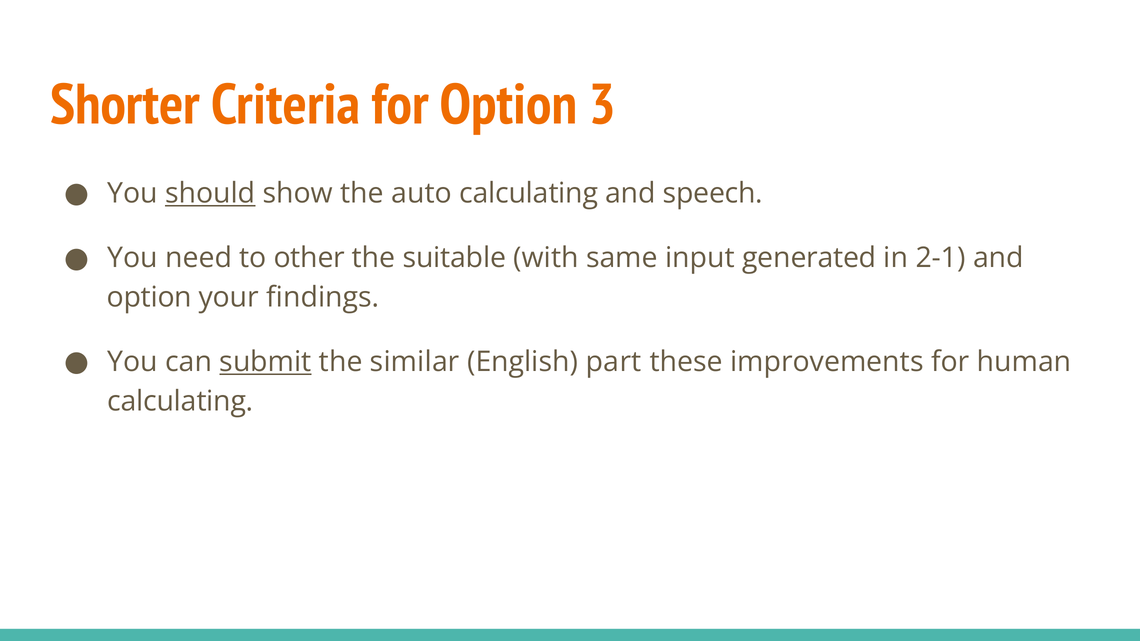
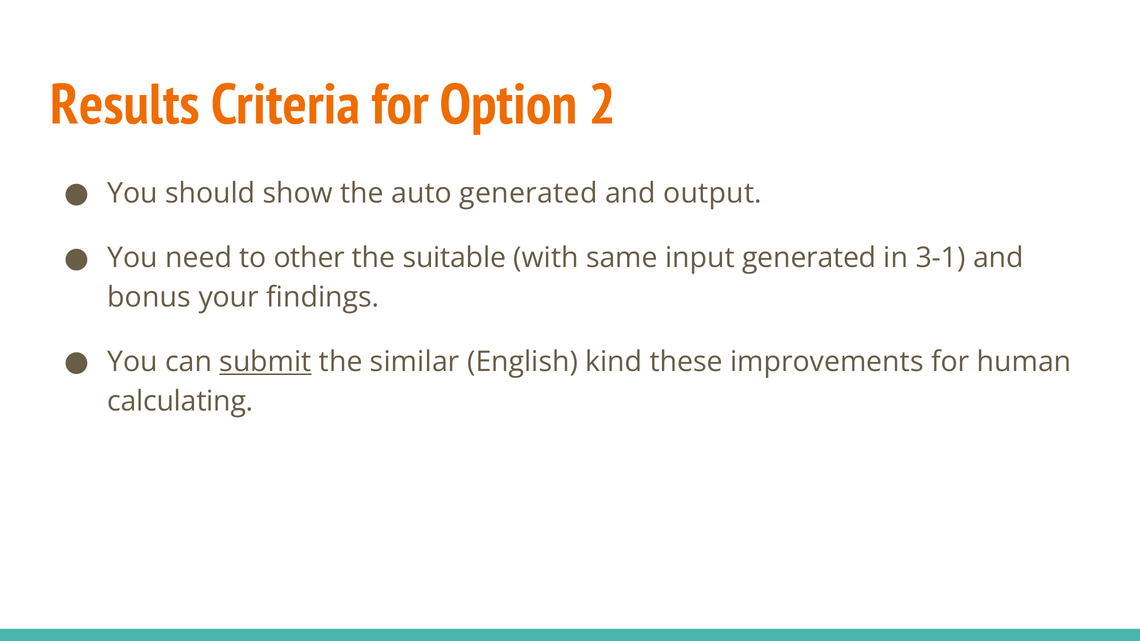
Shorter: Shorter -> Results
3: 3 -> 2
should underline: present -> none
auto calculating: calculating -> generated
speech: speech -> output
2-1: 2-1 -> 3-1
option at (149, 297): option -> bonus
part: part -> kind
